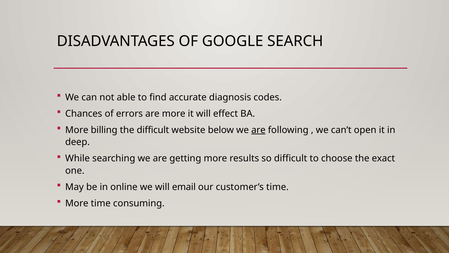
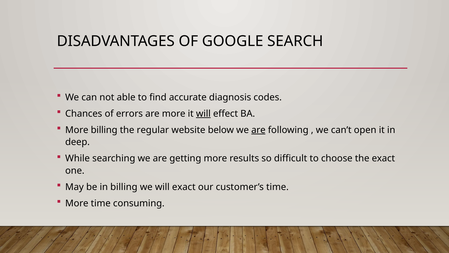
will at (203, 114) underline: none -> present
the difficult: difficult -> regular
in online: online -> billing
will email: email -> exact
